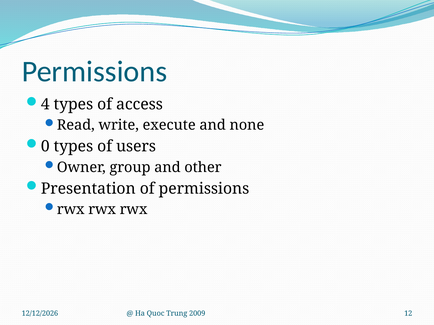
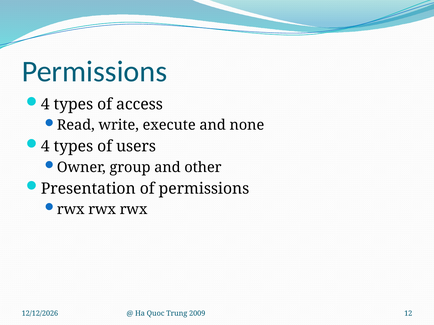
0 at (45, 147): 0 -> 4
